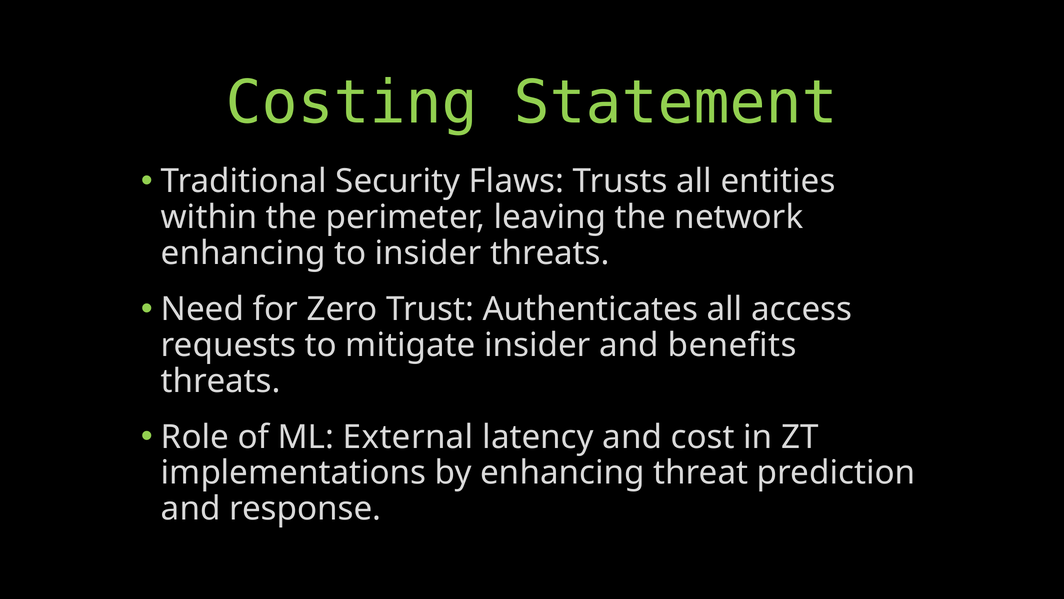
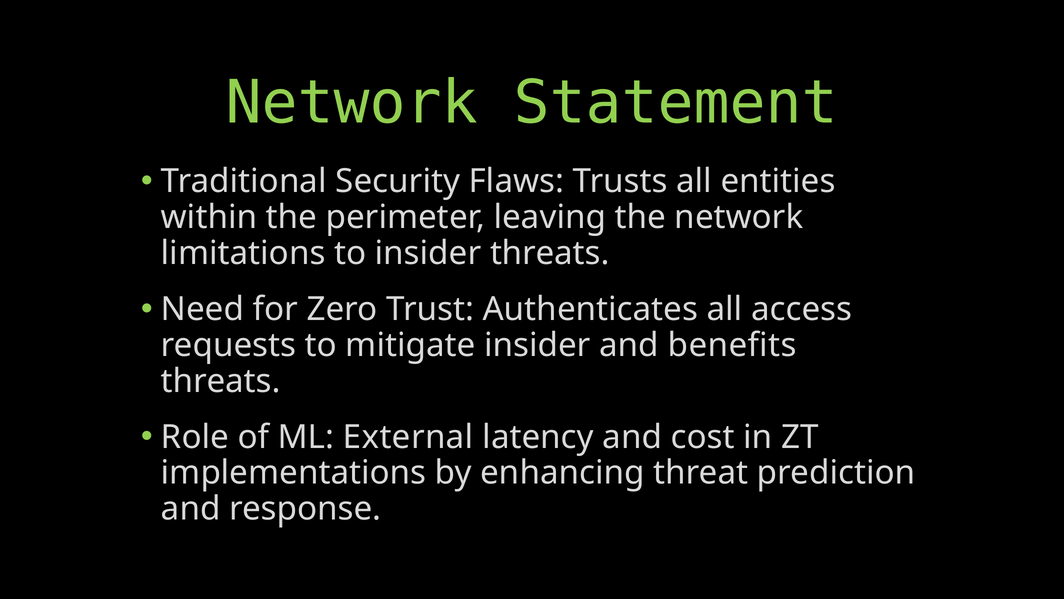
Costing at (352, 103): Costing -> Network
enhancing at (243, 253): enhancing -> limitations
